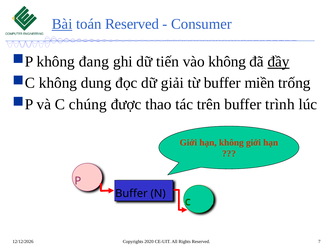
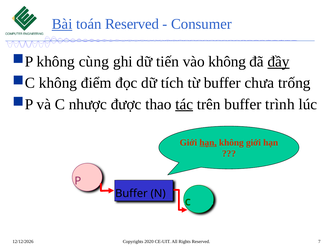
đang: đang -> cùng
dung: dung -> điểm
giải: giải -> tích
miền: miền -> chưa
chúng: chúng -> nhược
tác underline: none -> present
hạn at (208, 143) underline: none -> present
